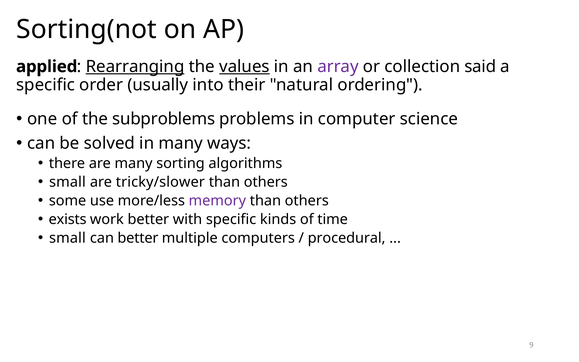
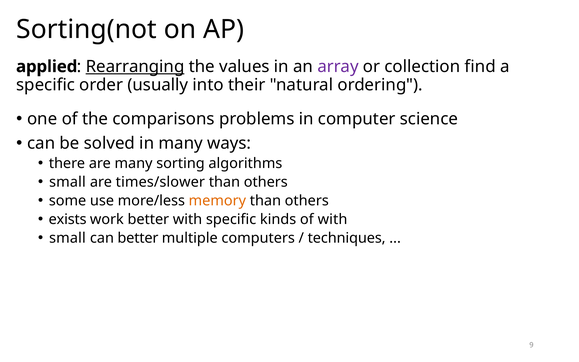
values underline: present -> none
said: said -> find
subproblems: subproblems -> comparisons
tricky/slower: tricky/slower -> times/slower
memory colour: purple -> orange
of time: time -> with
procedural: procedural -> techniques
